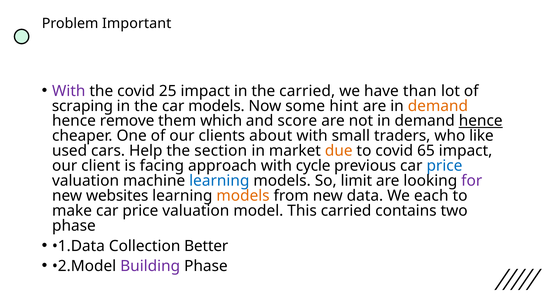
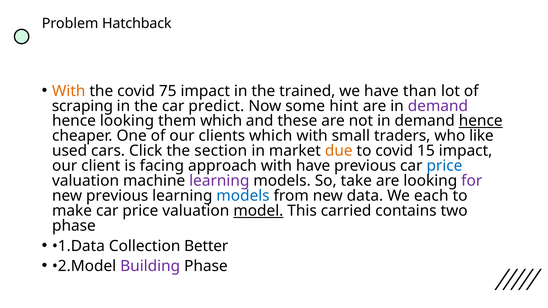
Important: Important -> Hatchback
With at (69, 91) colour: purple -> orange
25: 25 -> 75
the carried: carried -> trained
car models: models -> predict
demand at (438, 106) colour: orange -> purple
hence remove: remove -> looking
score: score -> these
clients about: about -> which
Help: Help -> Click
65: 65 -> 15
with cycle: cycle -> have
learning at (219, 181) colour: blue -> purple
limit: limit -> take
new websites: websites -> previous
models at (243, 196) colour: orange -> blue
model underline: none -> present
